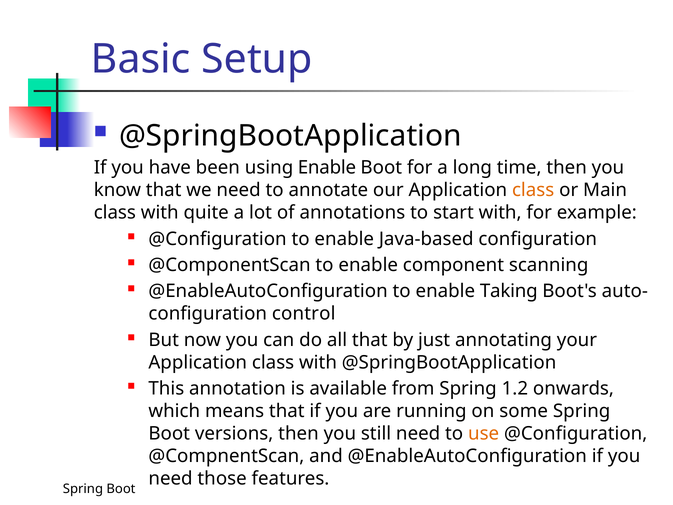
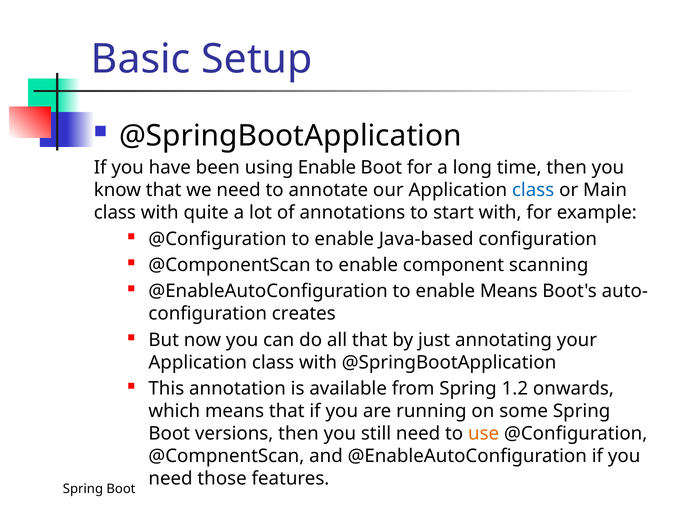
class at (533, 190) colour: orange -> blue
enable Taking: Taking -> Means
control: control -> creates
